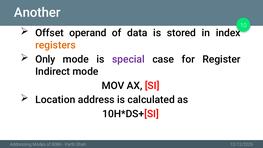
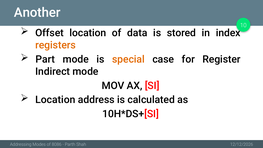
Offset operand: operand -> location
Only: Only -> Part
special colour: purple -> orange
